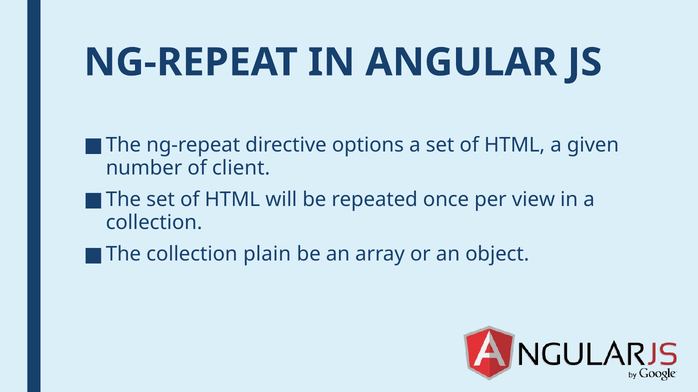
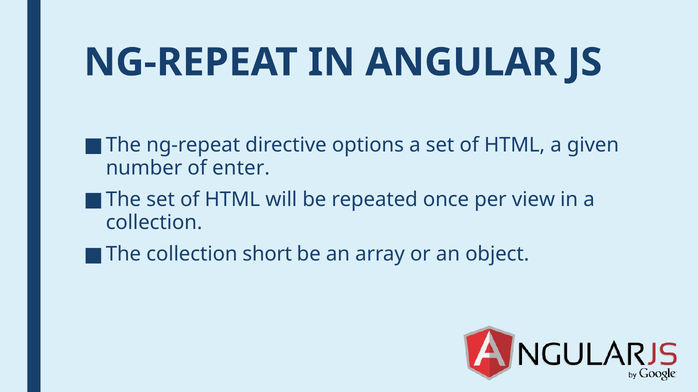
client: client -> enter
plain: plain -> short
